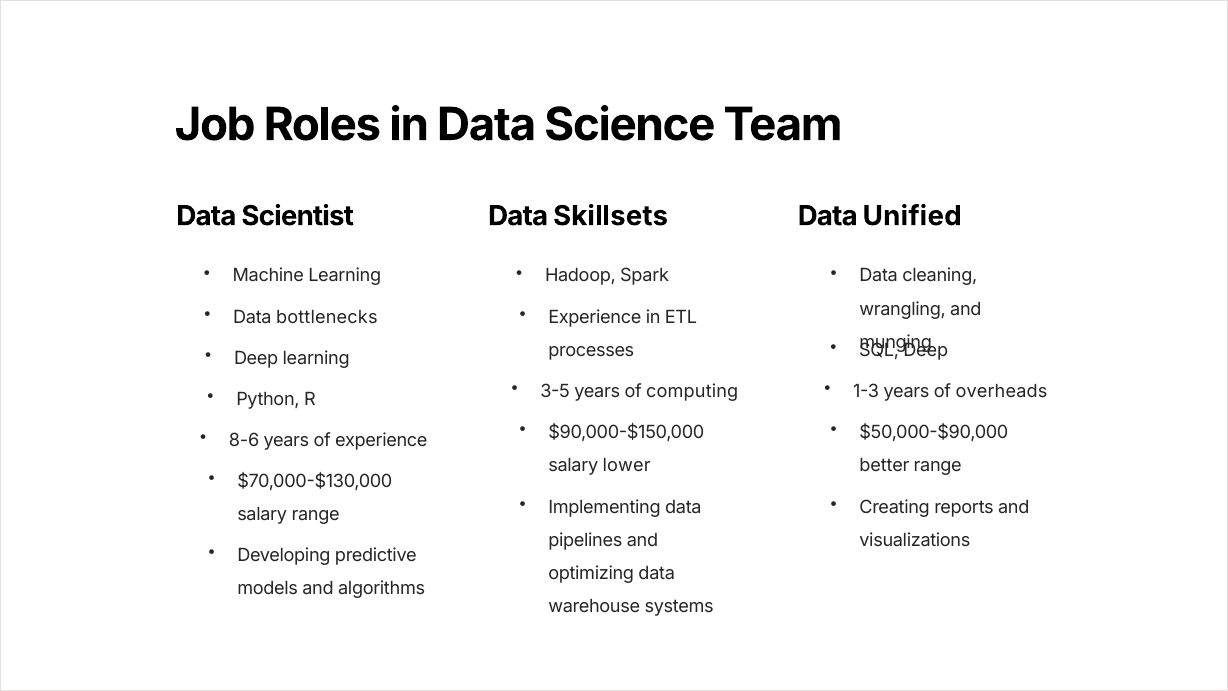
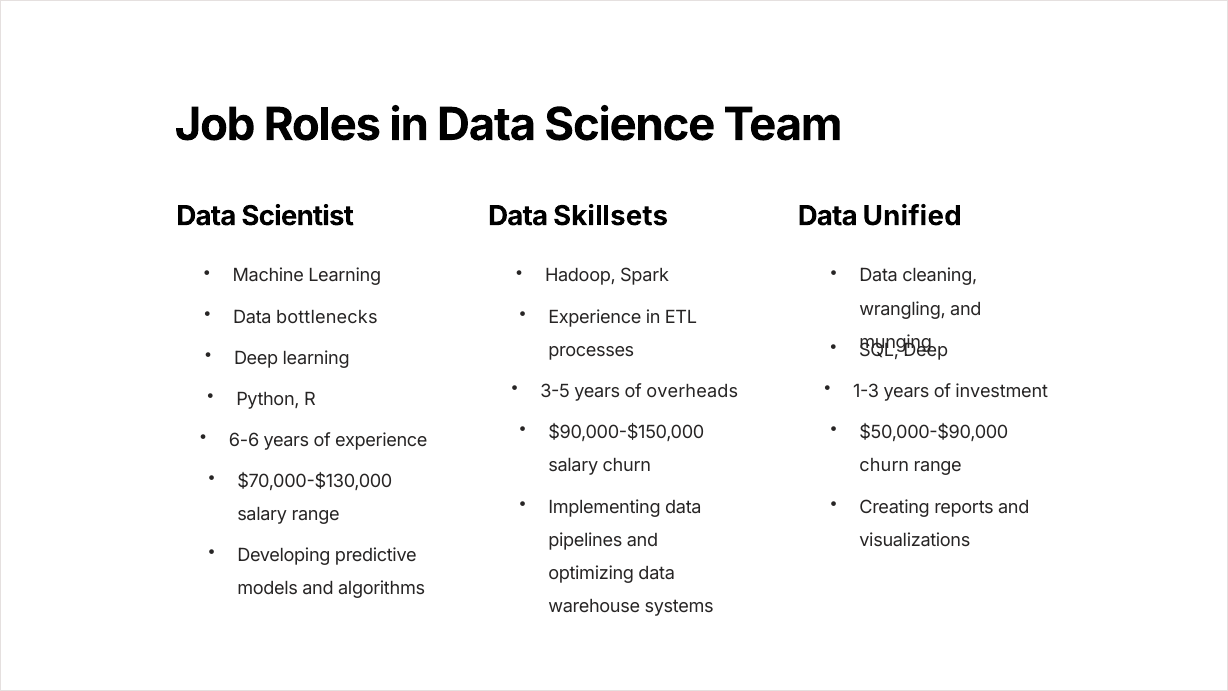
computing: computing -> overheads
overheads: overheads -> investment
8-6: 8-6 -> 6-6
salary lower: lower -> churn
better at (884, 466): better -> churn
